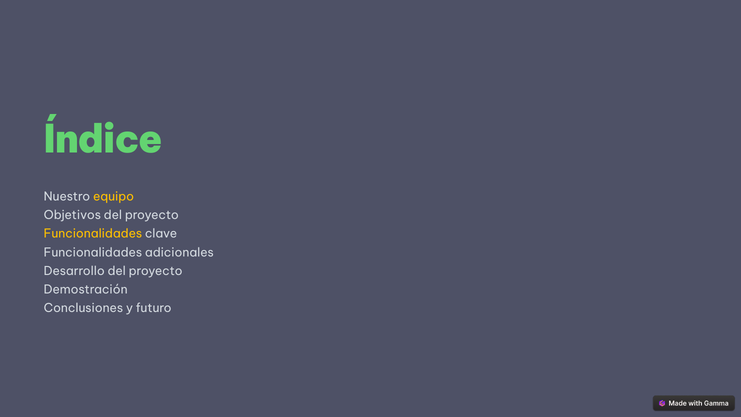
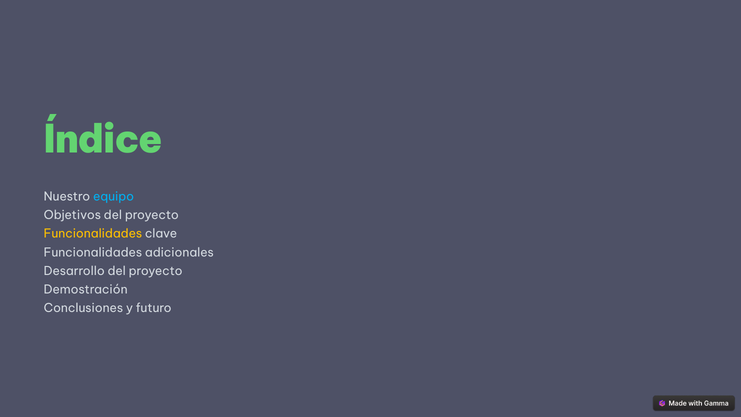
equipo colour: yellow -> light blue
